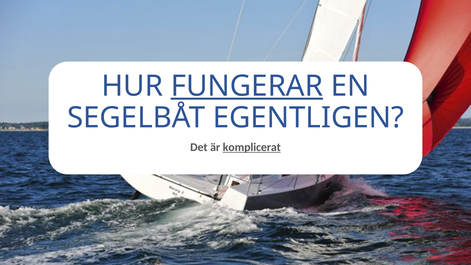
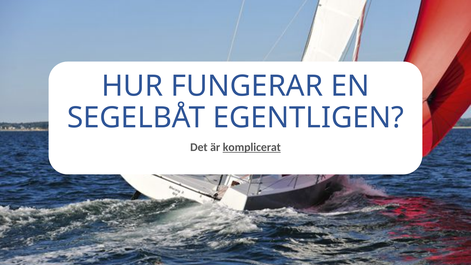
FUNGERAR underline: present -> none
